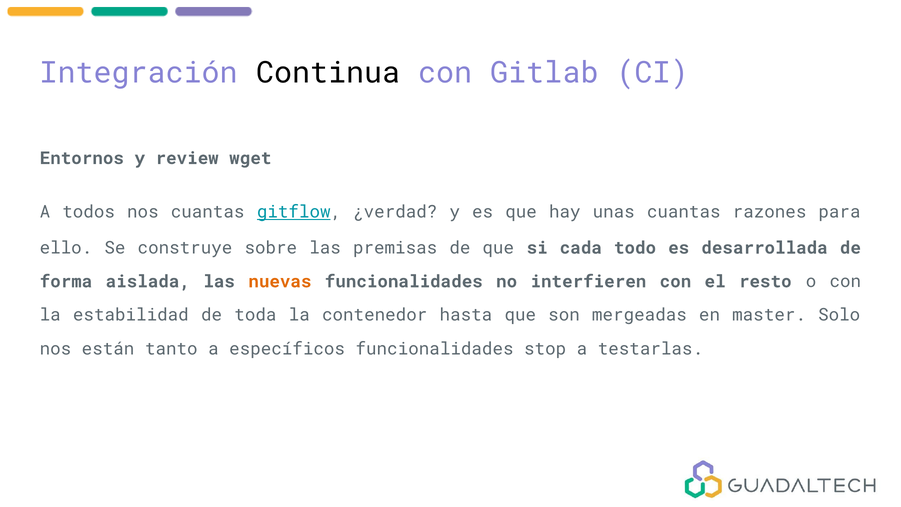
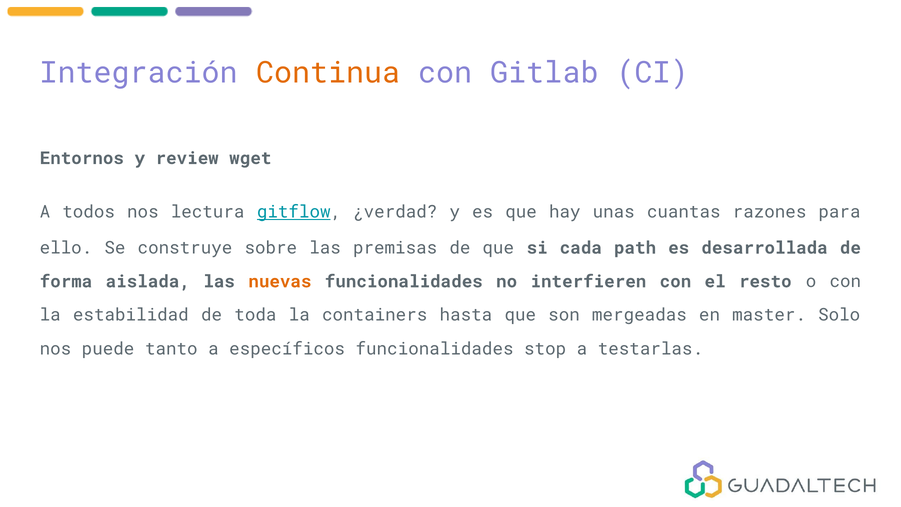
Continua colour: black -> orange
nos cuantas: cuantas -> lectura
todo: todo -> path
contenedor: contenedor -> containers
están: están -> puede
